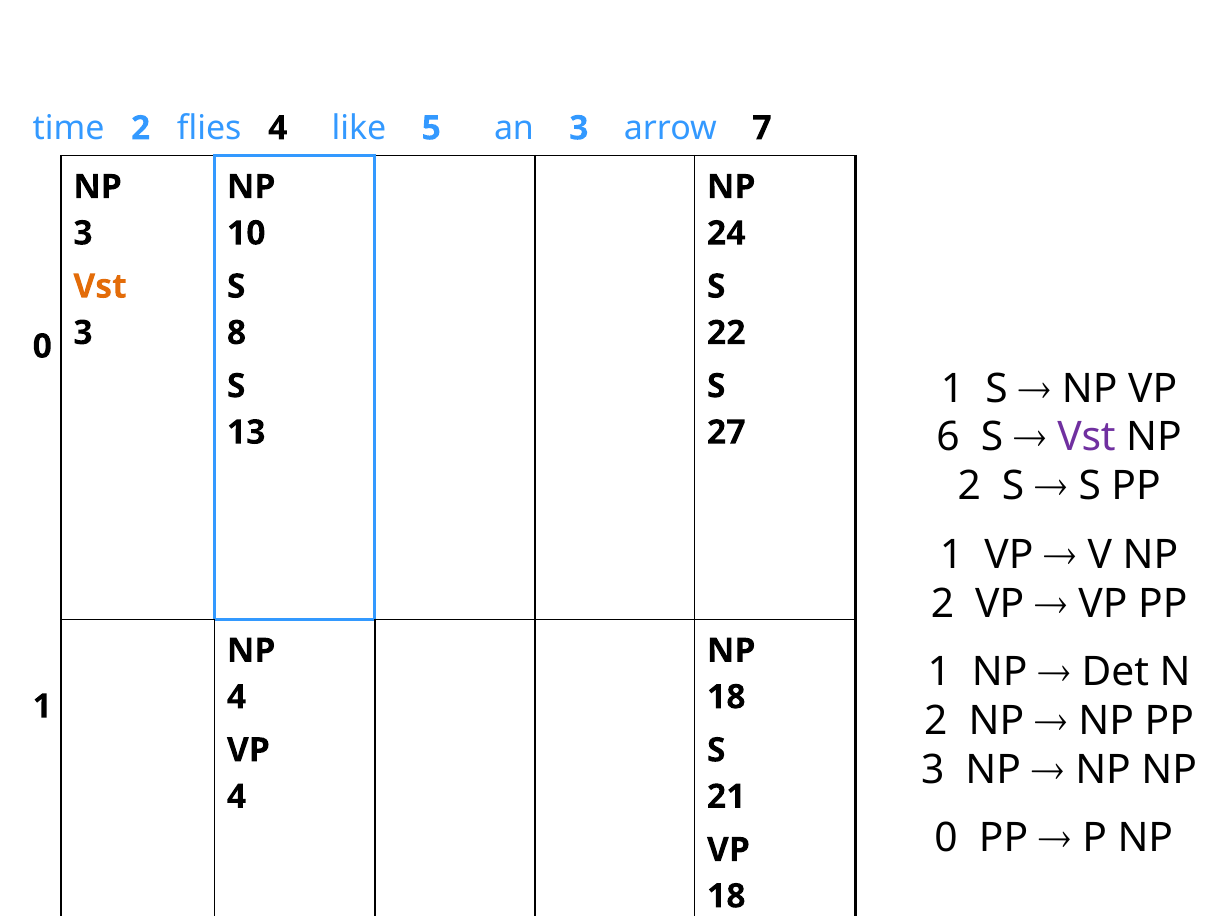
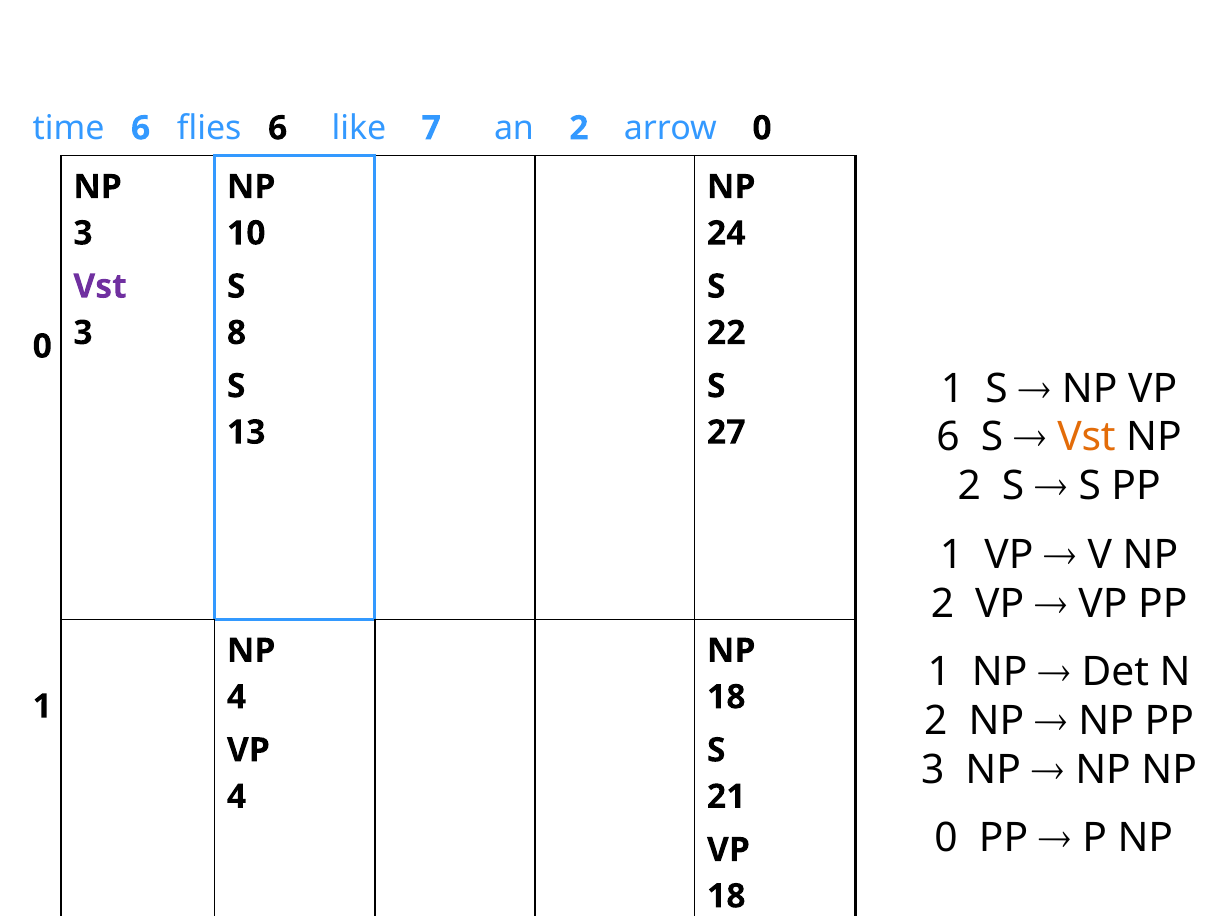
time 2: 2 -> 6
flies 4: 4 -> 6
like 5: 5 -> 7
an 3: 3 -> 2
arrow 7: 7 -> 0
Vst at (100, 287) colour: orange -> purple
Vst at (1087, 438) colour: purple -> orange
